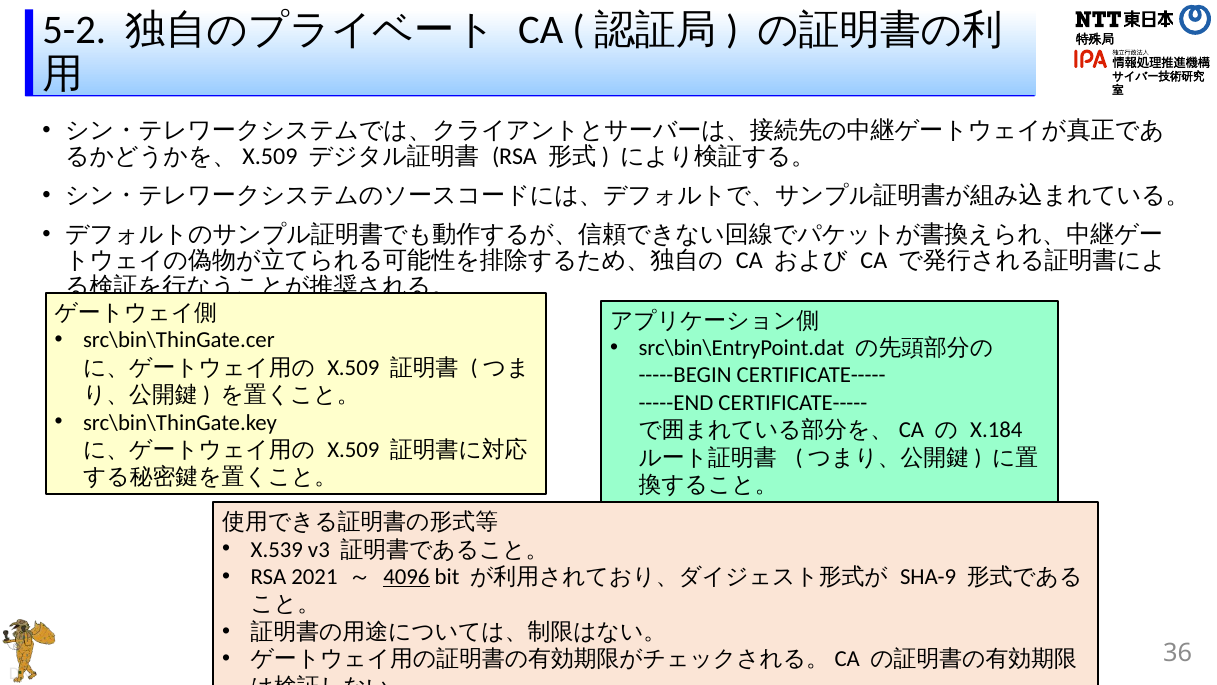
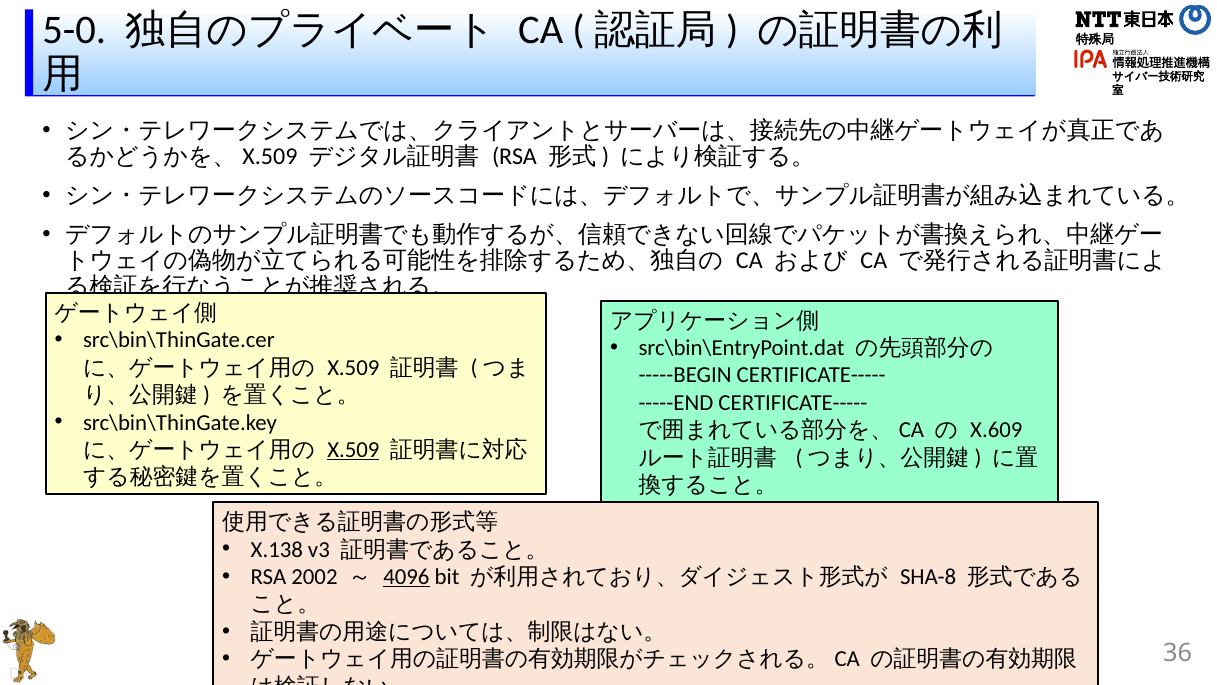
5-2: 5-2 -> 5-0
X.184: X.184 -> X.609
X.509 at (353, 450) underline: none -> present
X.539: X.539 -> X.138
2021: 2021 -> 2002
SHA-9: SHA-9 -> SHA-8
